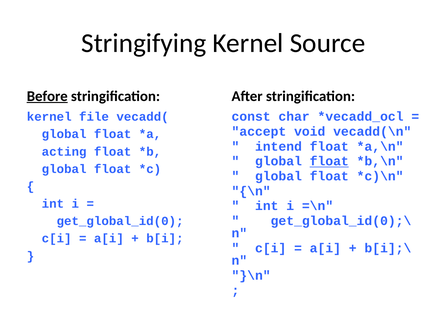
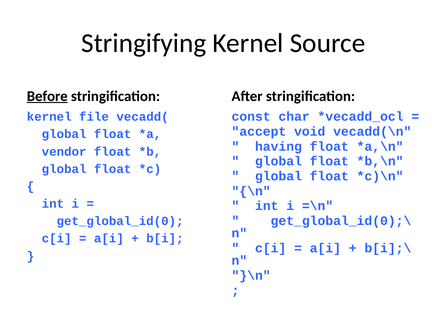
intend: intend -> having
acting: acting -> vendor
float at (329, 161) underline: present -> none
